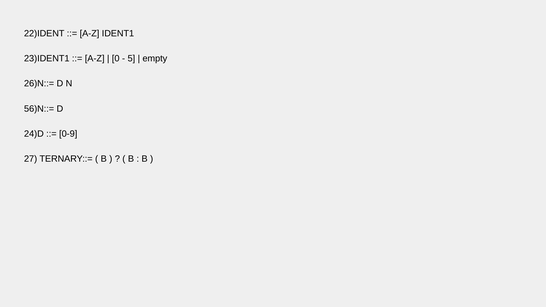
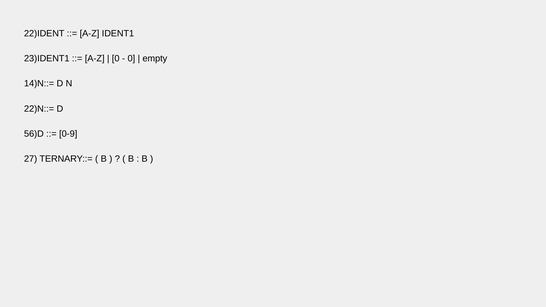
5 at (131, 59): 5 -> 0
26)N::=: 26)N::= -> 14)N::=
56)N::=: 56)N::= -> 22)N::=
24)D: 24)D -> 56)D
